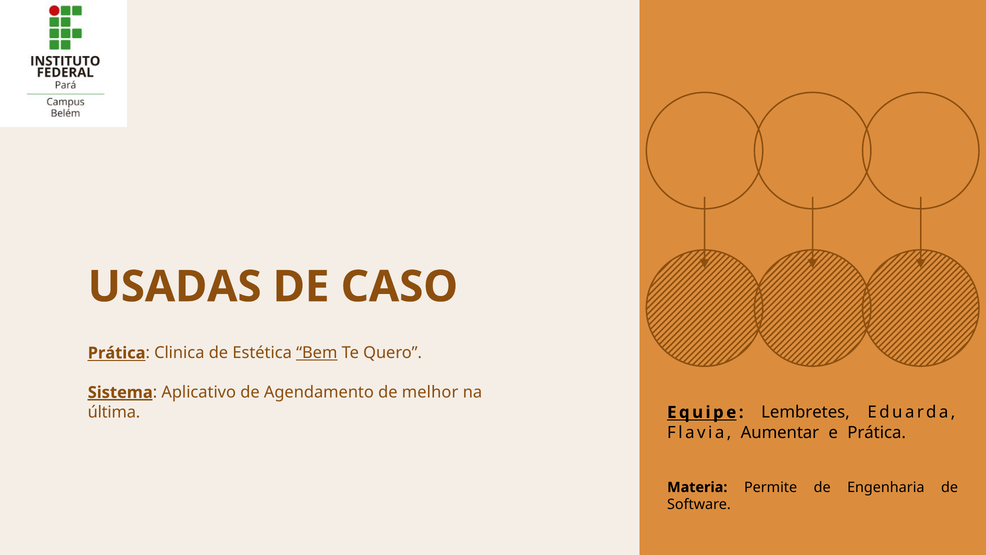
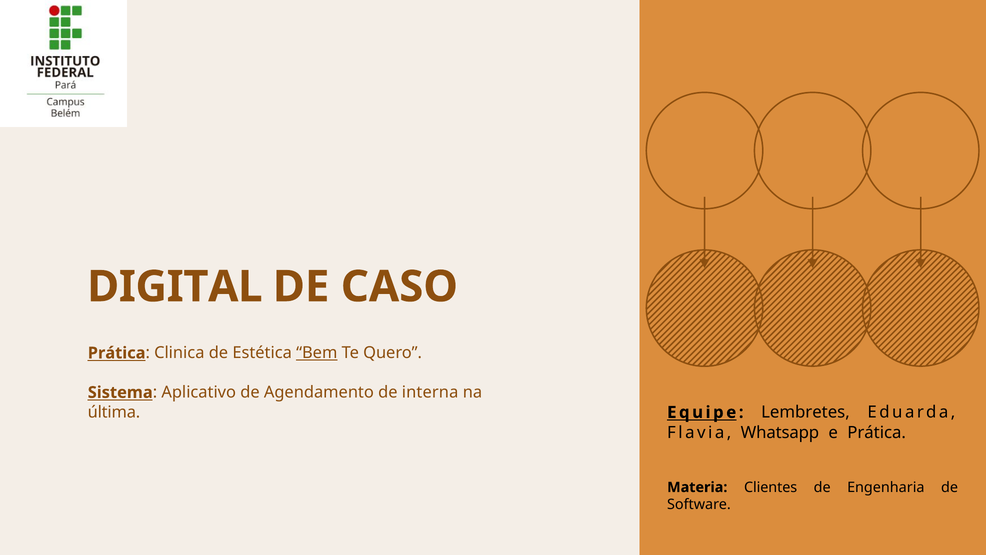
USADAS: USADAS -> DIGITAL
Sistema underline: present -> none
melhor: melhor -> interna
Aumentar: Aumentar -> Whatsapp
Permite: Permite -> Clientes
